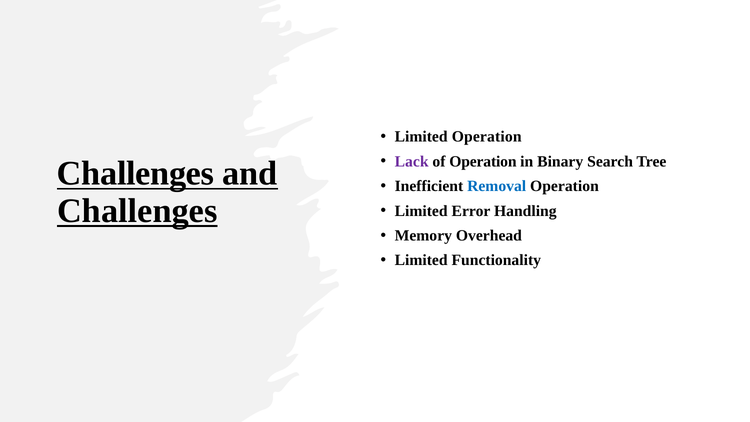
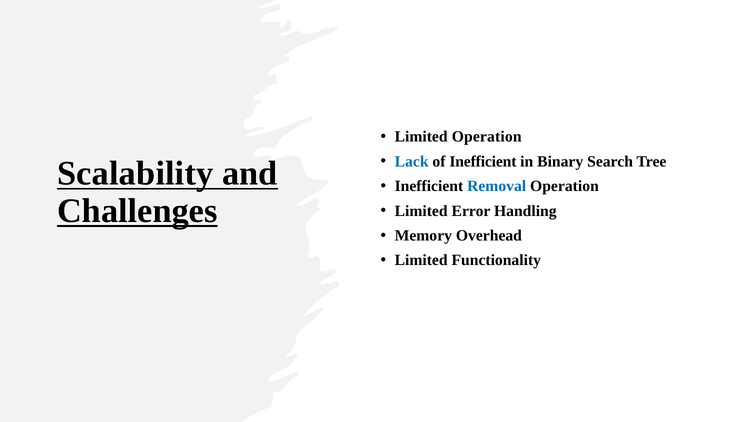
Lack colour: purple -> blue
of Operation: Operation -> Inefficient
Challenges at (136, 174): Challenges -> Scalability
